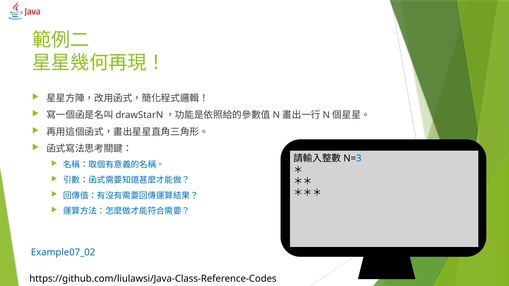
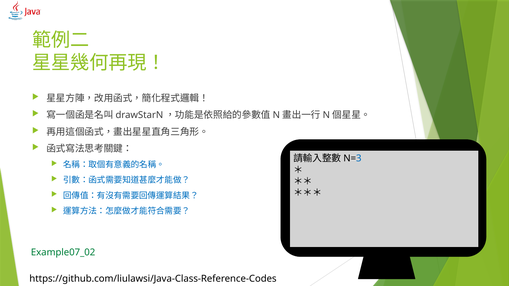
Example07_02 colour: blue -> green
